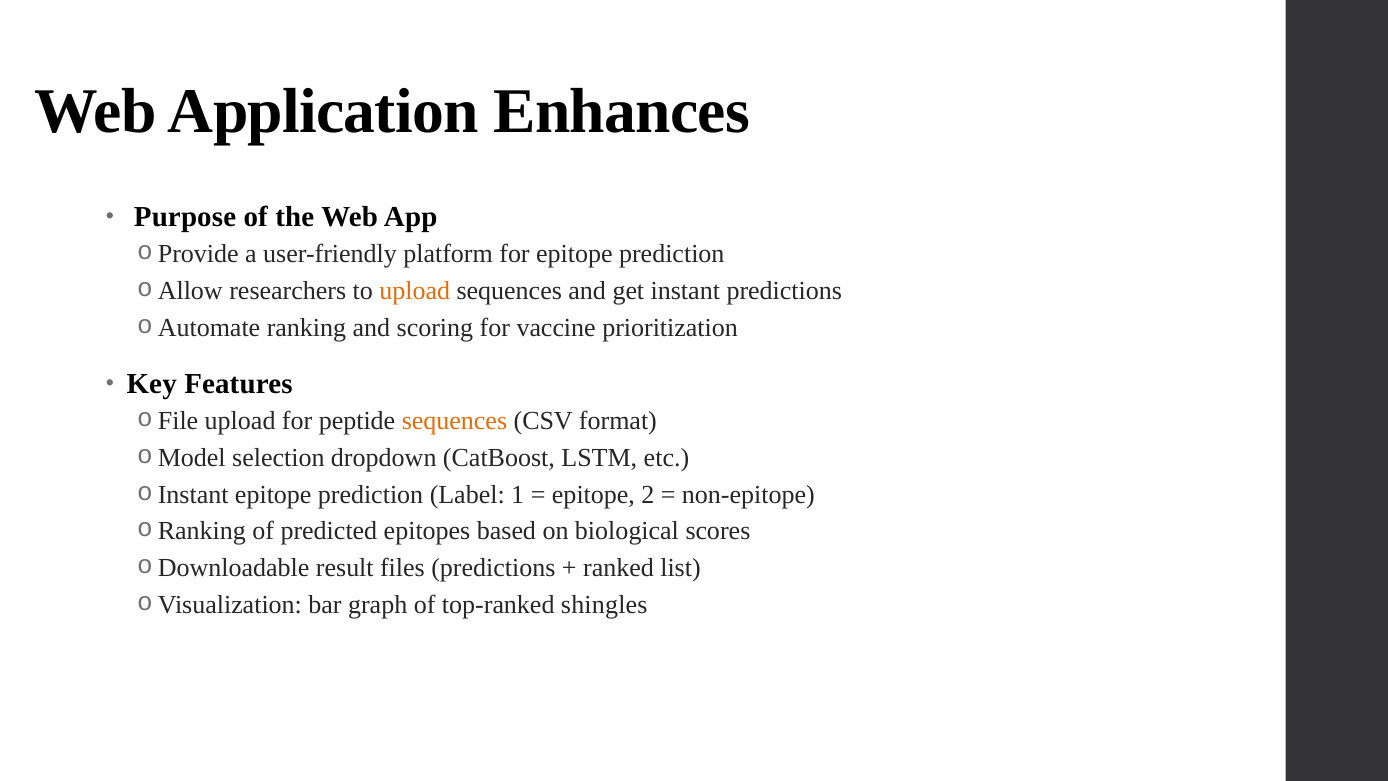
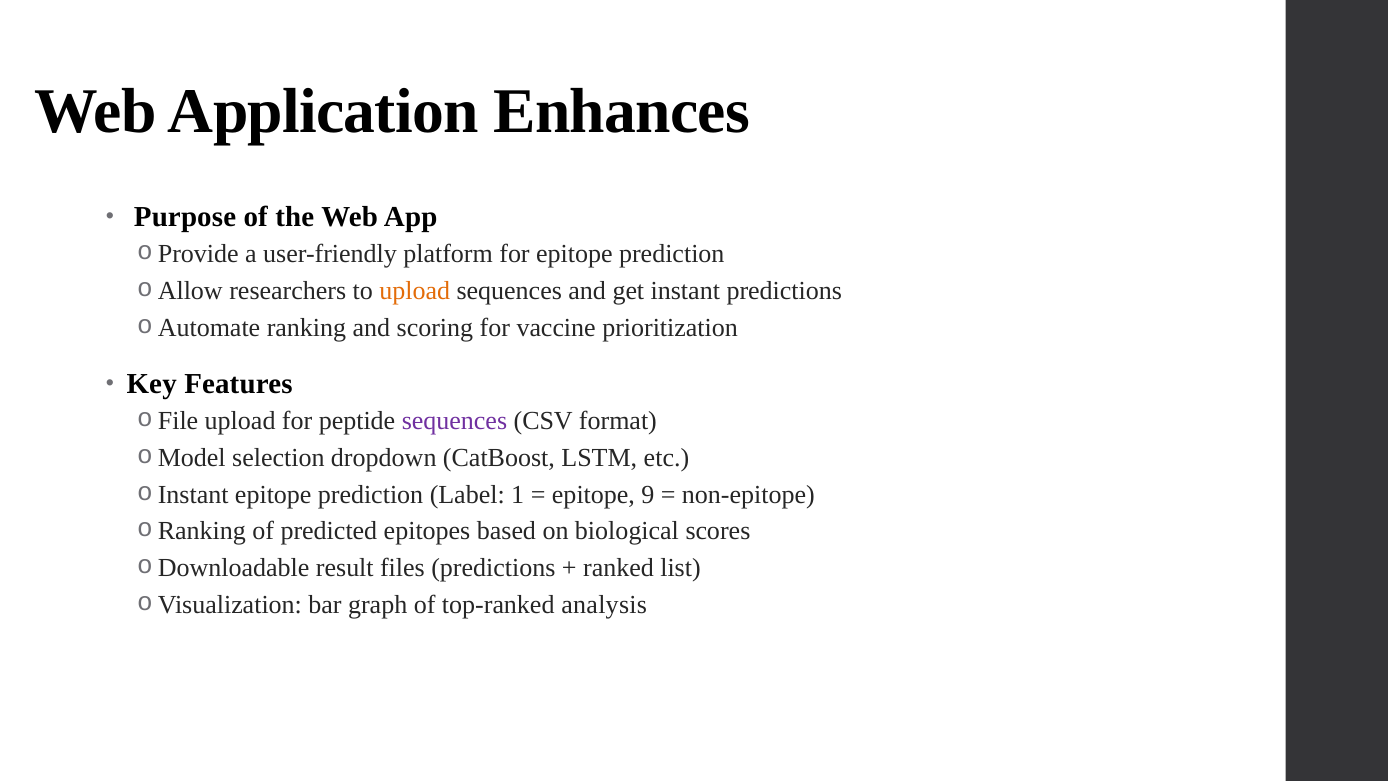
sequences at (454, 421) colour: orange -> purple
2: 2 -> 9
shingles: shingles -> analysis
